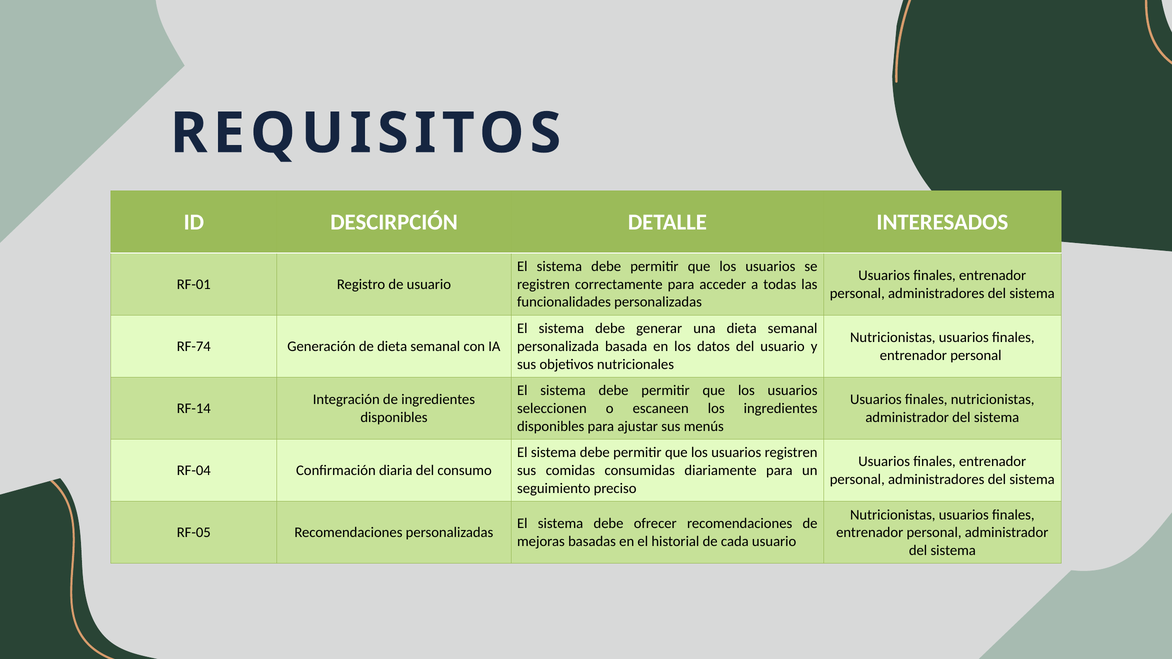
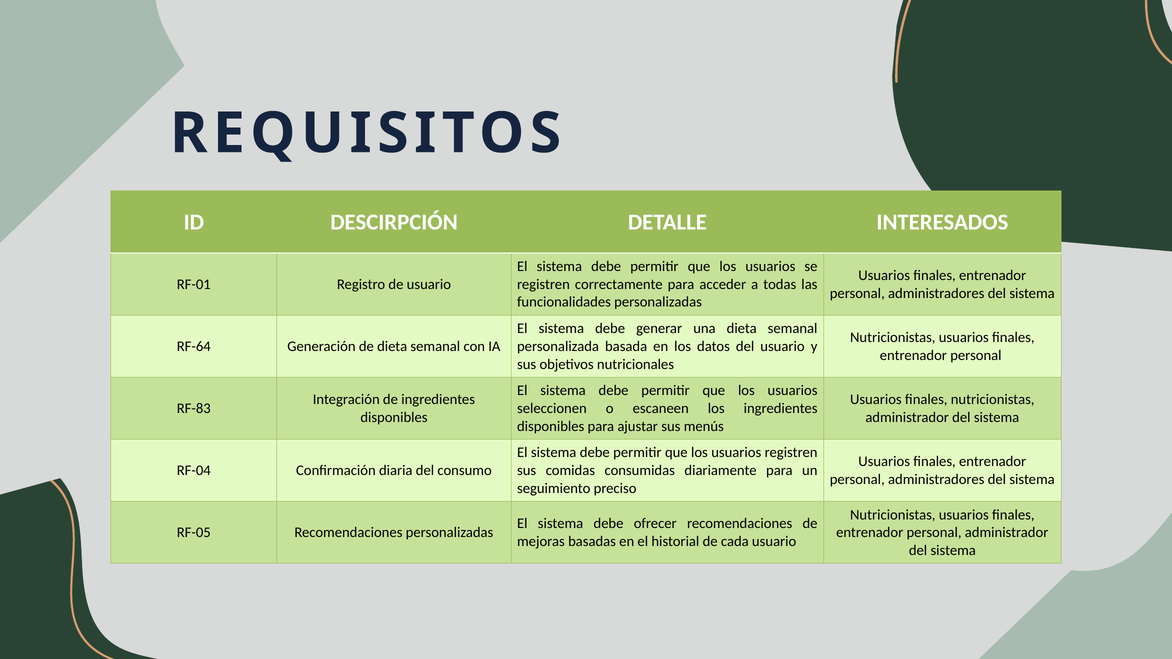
RF-74: RF-74 -> RF-64
RF-14: RF-14 -> RF-83
